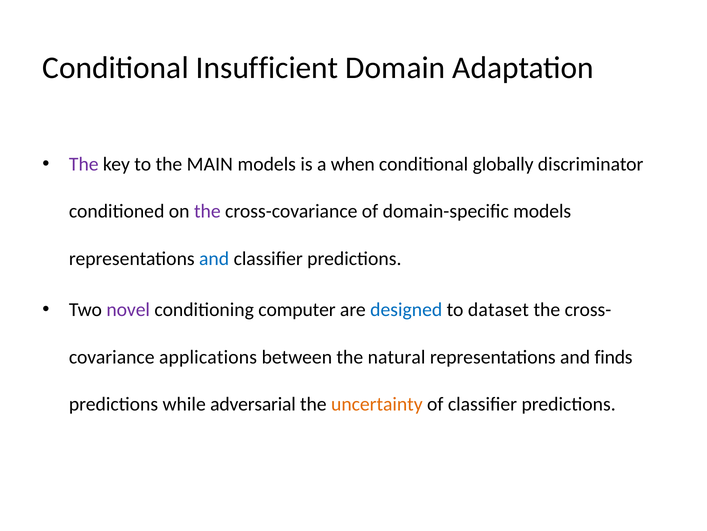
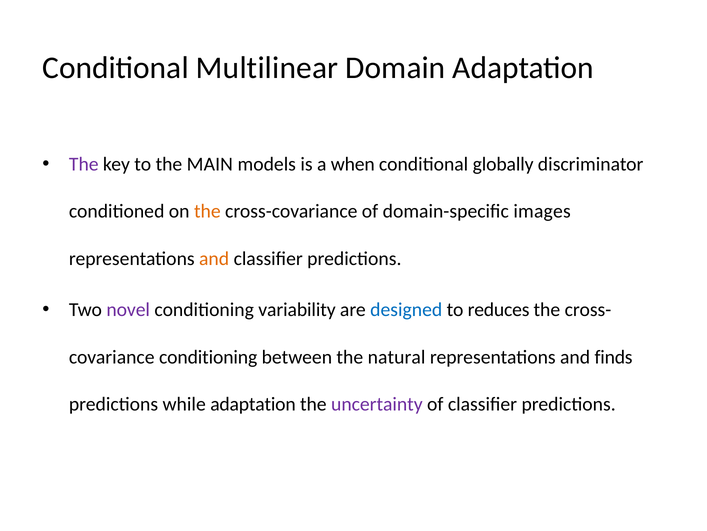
Insufficient: Insufficient -> Multilinear
the at (207, 211) colour: purple -> orange
domain-specific models: models -> images
and at (214, 258) colour: blue -> orange
computer: computer -> variability
dataset: dataset -> reduces
applications at (208, 357): applications -> conditioning
while adversarial: adversarial -> adaptation
uncertainty colour: orange -> purple
